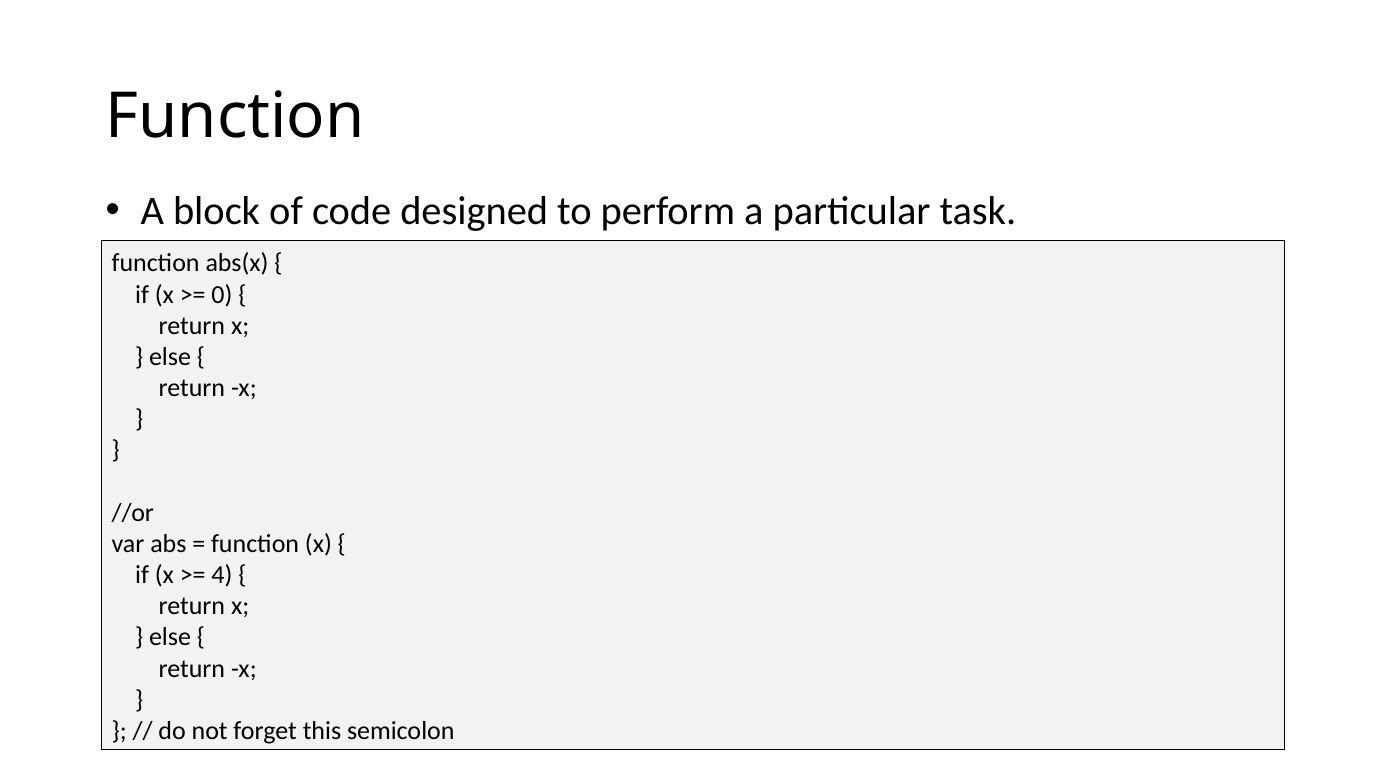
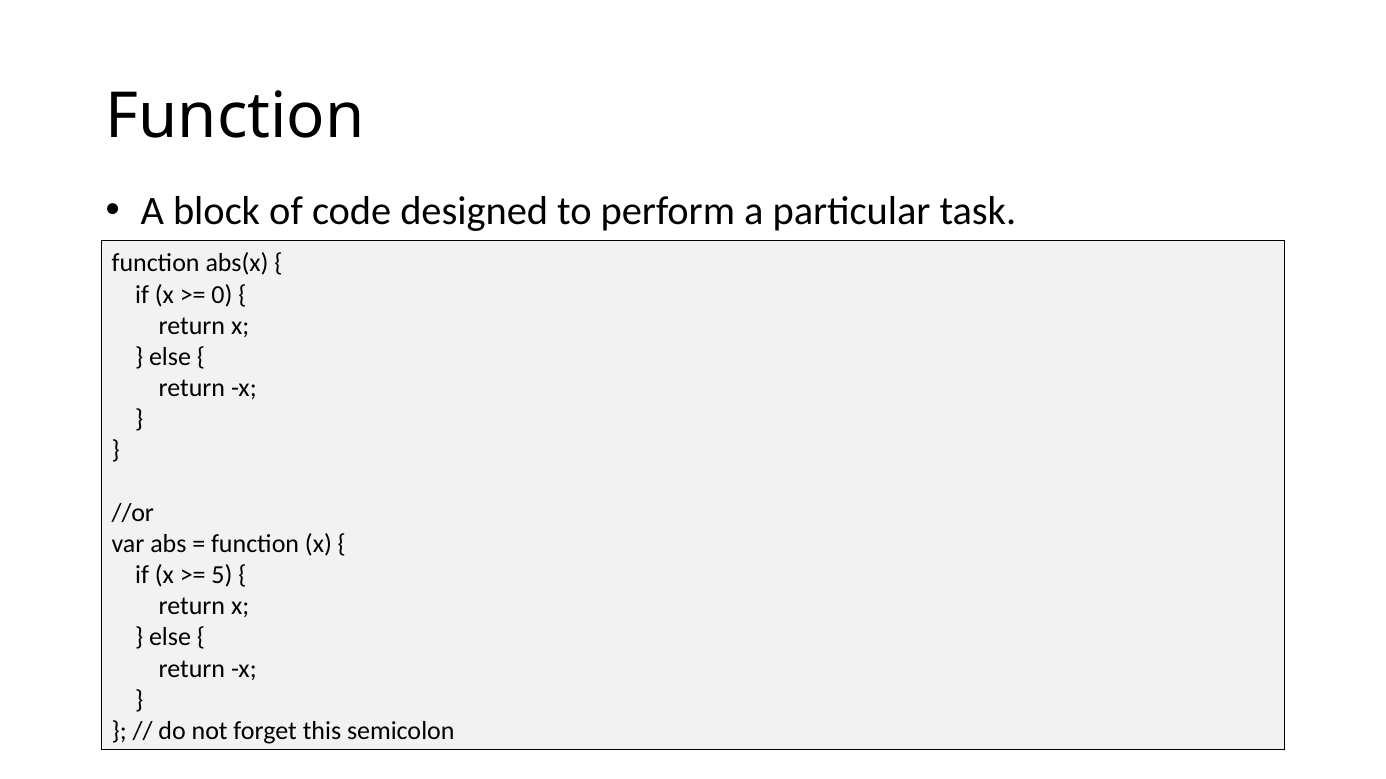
4: 4 -> 5
